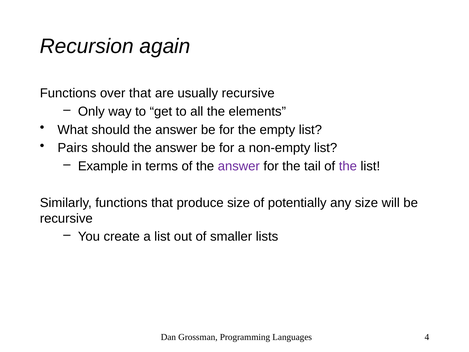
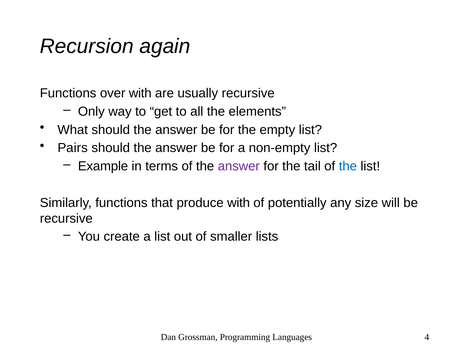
over that: that -> with
the at (348, 166) colour: purple -> blue
produce size: size -> with
